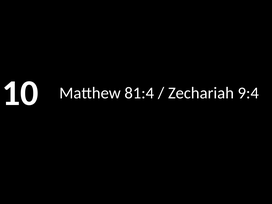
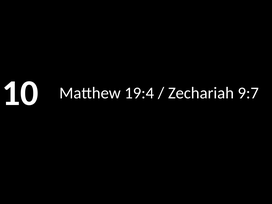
81:4: 81:4 -> 19:4
9:4: 9:4 -> 9:7
